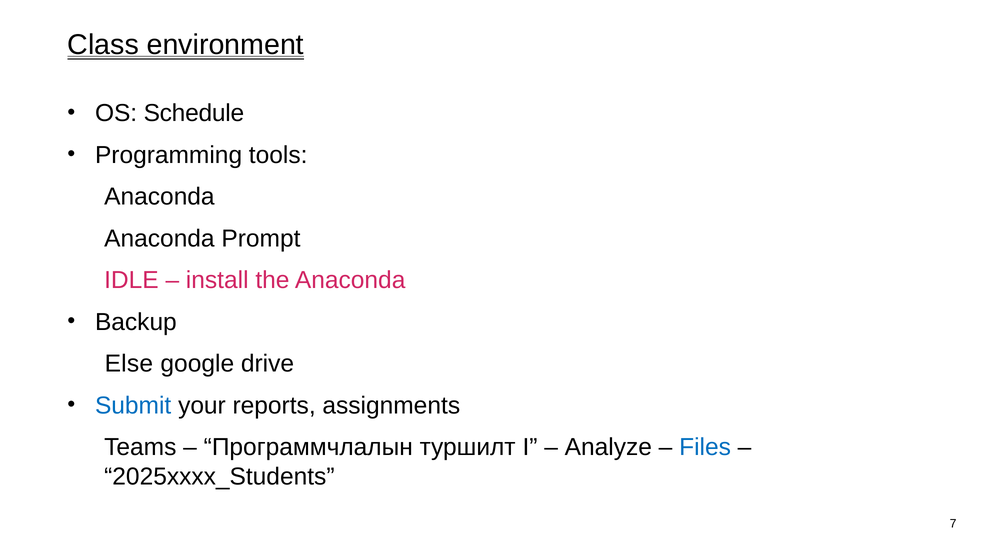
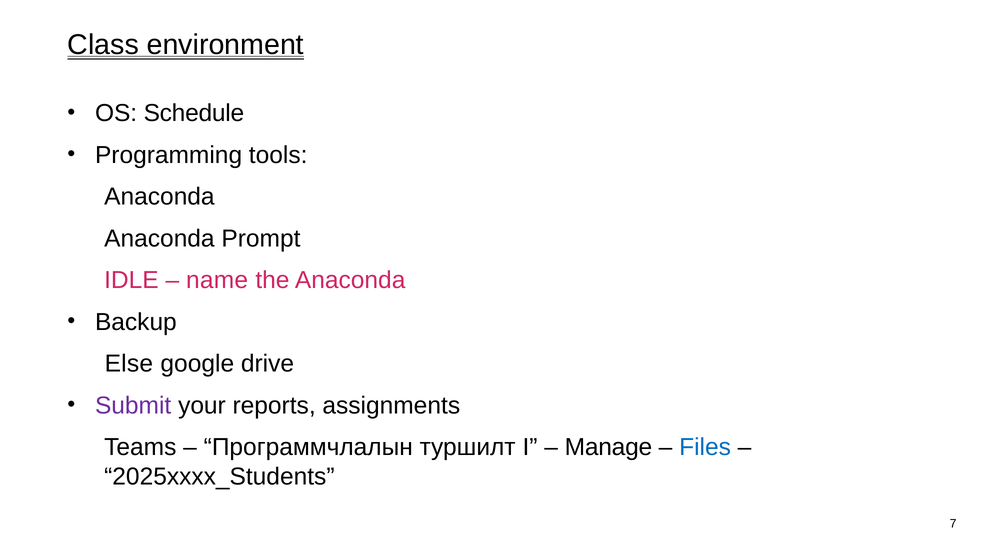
install: install -> name
Submit colour: blue -> purple
Analyze: Analyze -> Manage
